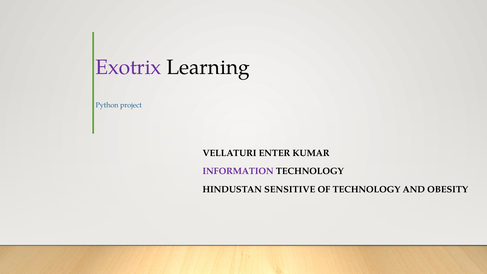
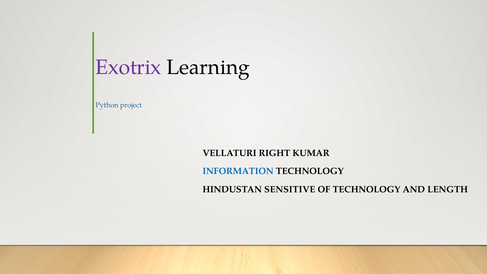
ENTER: ENTER -> RIGHT
INFORMATION colour: purple -> blue
OBESITY: OBESITY -> LENGTH
